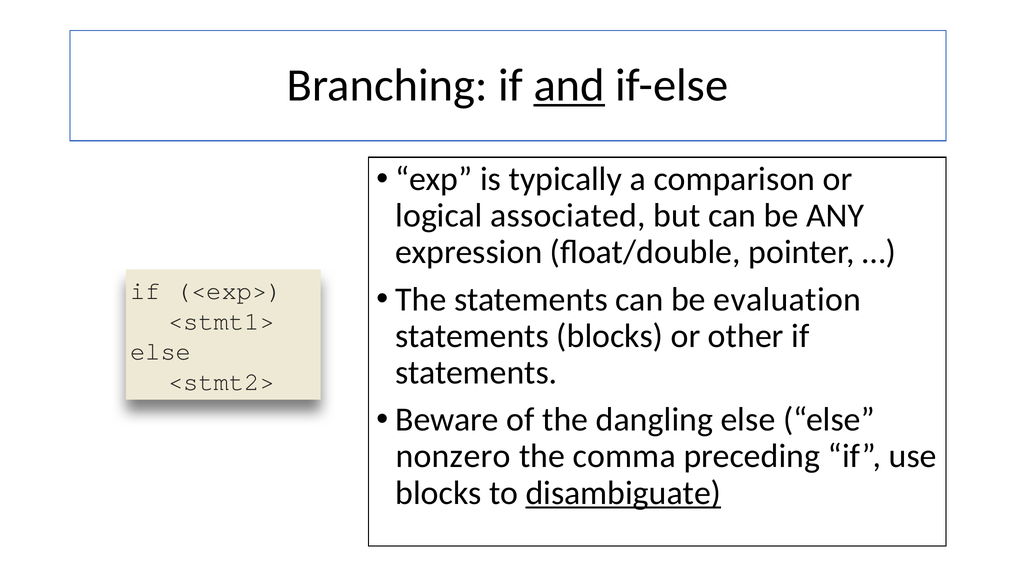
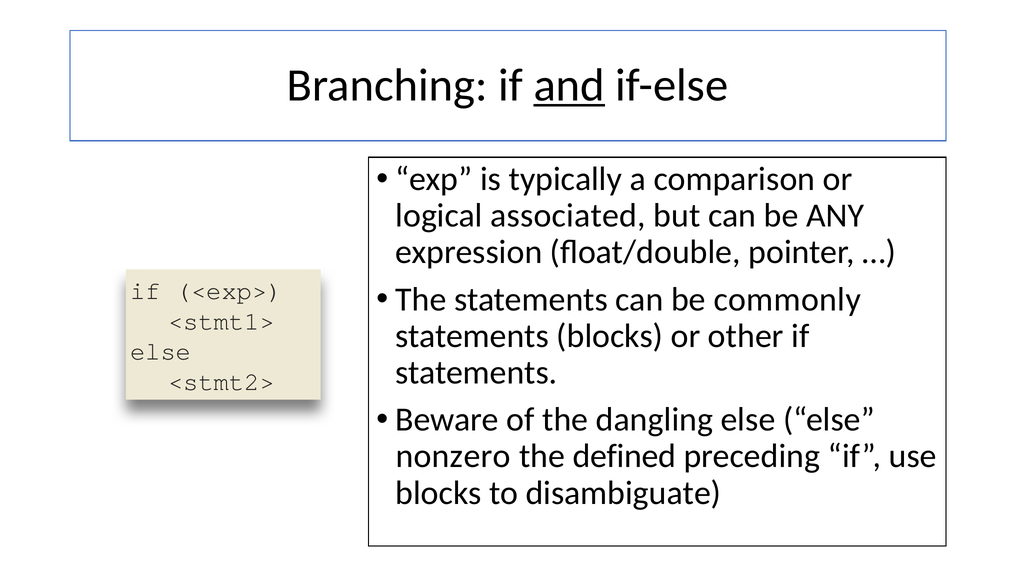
evaluation: evaluation -> commonly
comma: comma -> defined
disambiguate underline: present -> none
